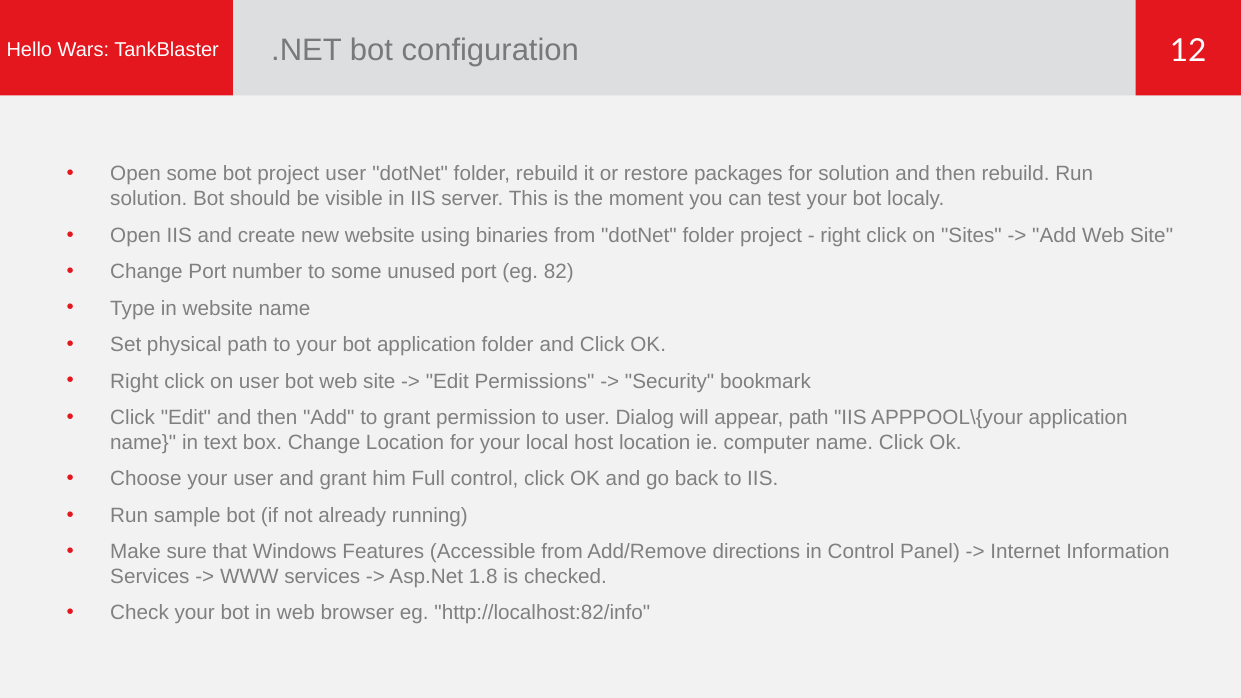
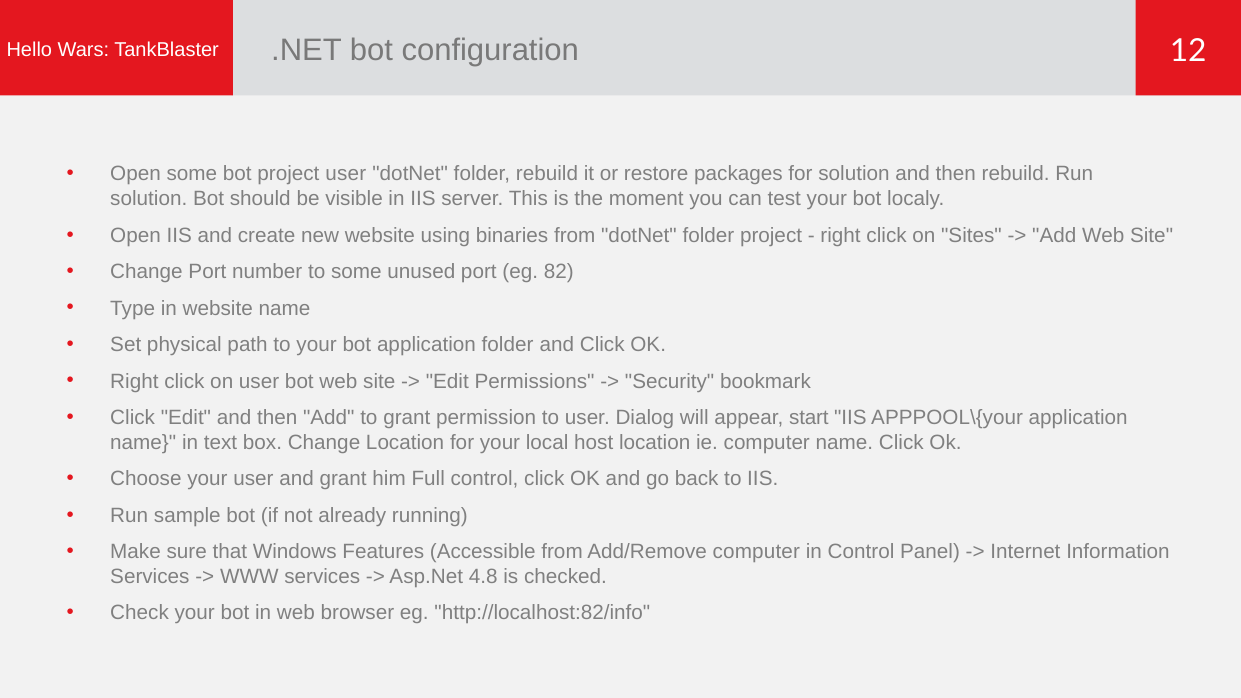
appear path: path -> start
Add/Remove directions: directions -> computer
1.8: 1.8 -> 4.8
